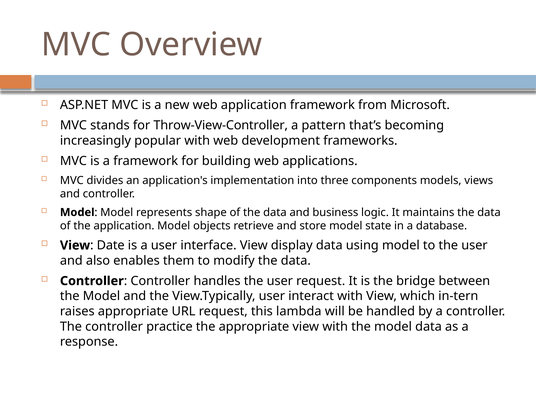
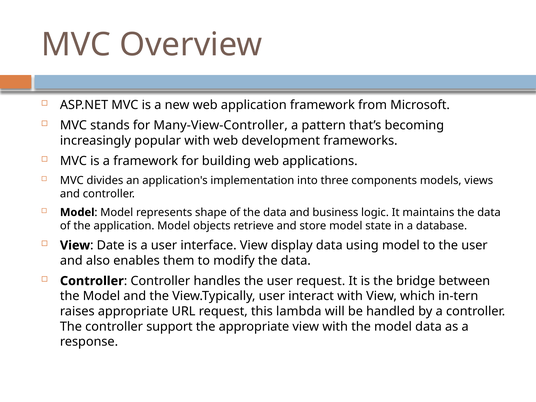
Throw-View-Controller: Throw-View-Controller -> Many-View-Controller
practice: practice -> support
